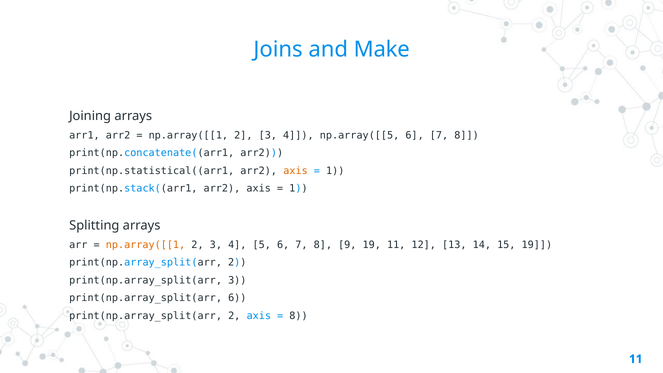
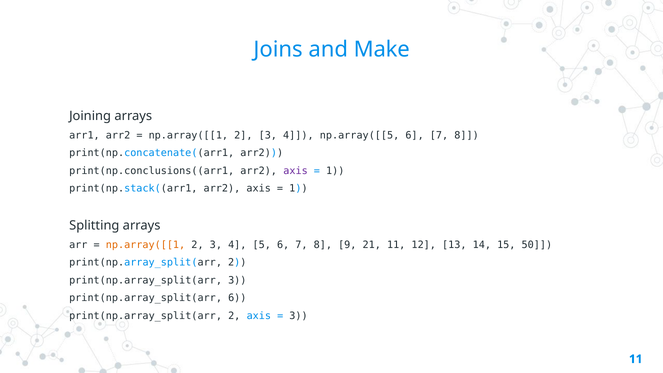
print(np.statistical((arr1: print(np.statistical((arr1 -> print(np.conclusions((arr1
axis at (296, 171) colour: orange -> purple
9 19: 19 -> 21
15 19: 19 -> 50
8 at (298, 316): 8 -> 3
